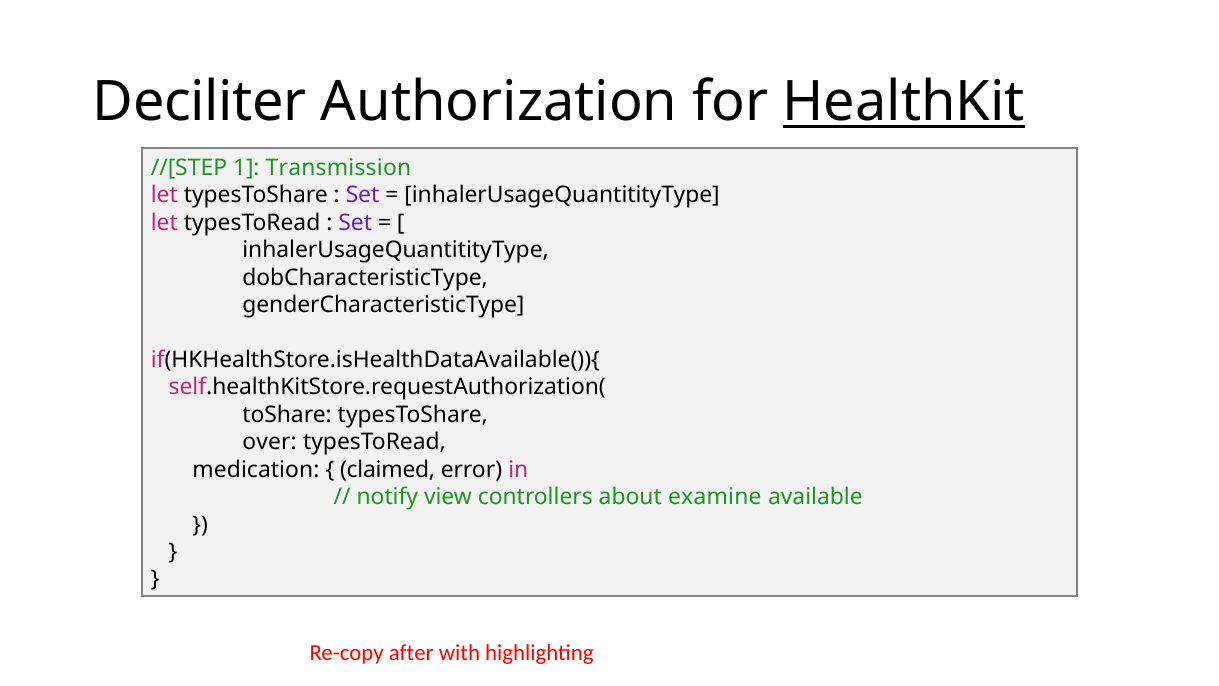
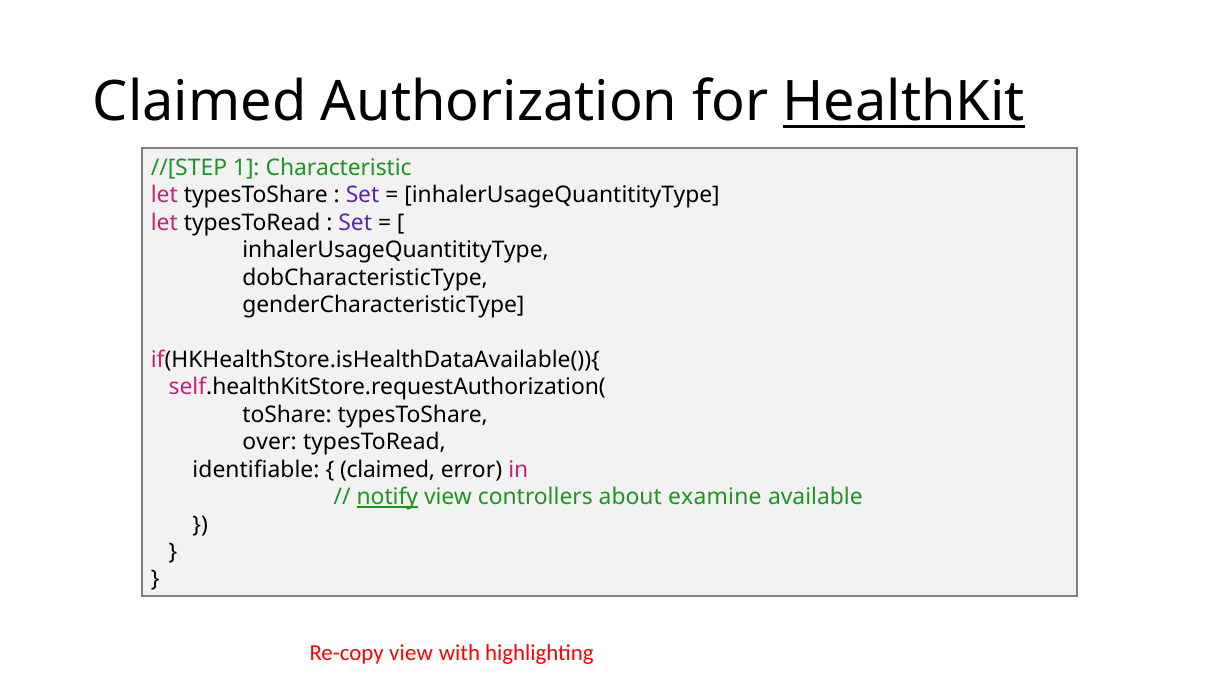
Deciliter at (200, 102): Deciliter -> Claimed
Transmission: Transmission -> Characteristic
medication: medication -> identifiable
notify underline: none -> present
Re-copy after: after -> view
